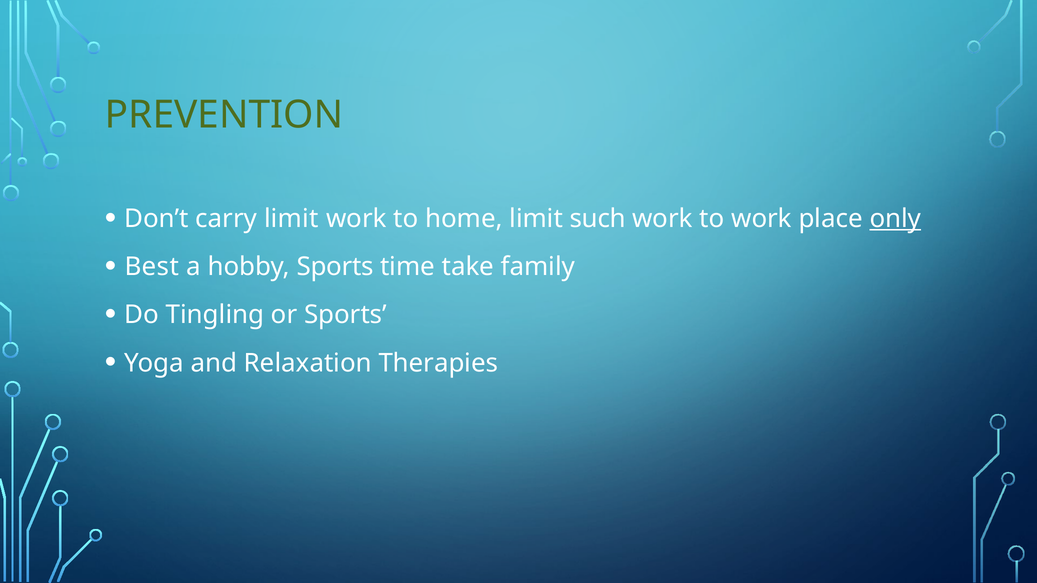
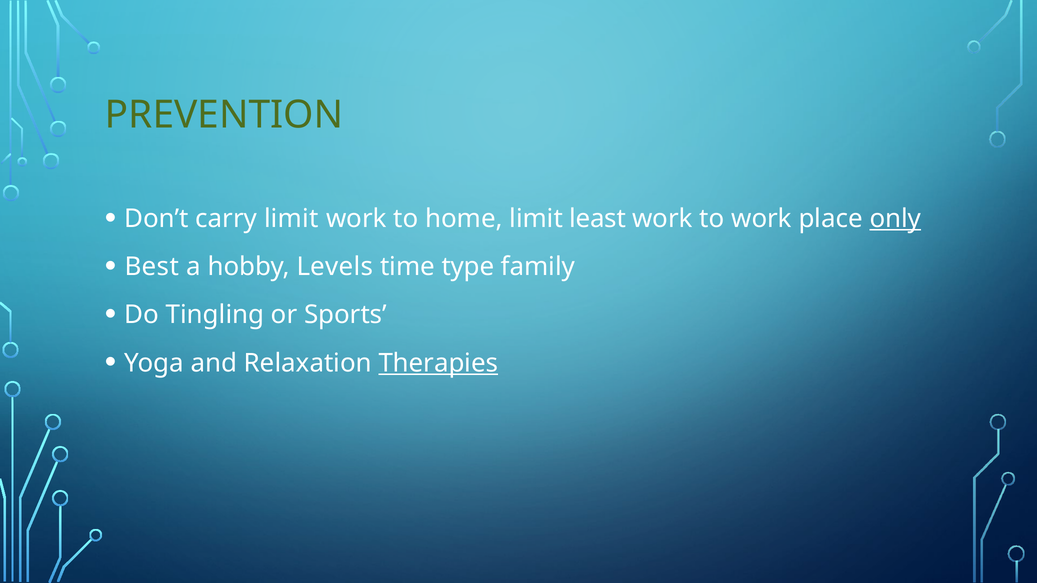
such: such -> least
hobby Sports: Sports -> Levels
take: take -> type
Therapies underline: none -> present
